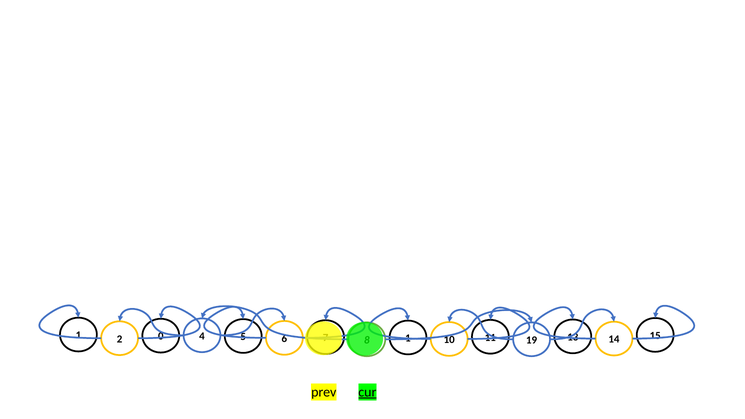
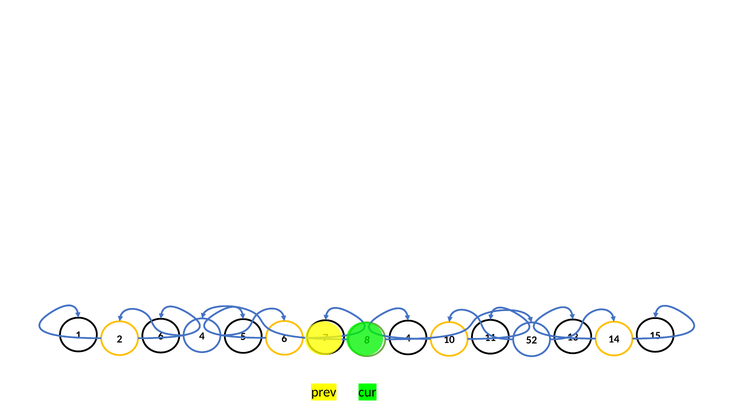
1 0: 0 -> 6
19: 19 -> 52
1 at (408, 338): 1 -> 4
cur underline: present -> none
